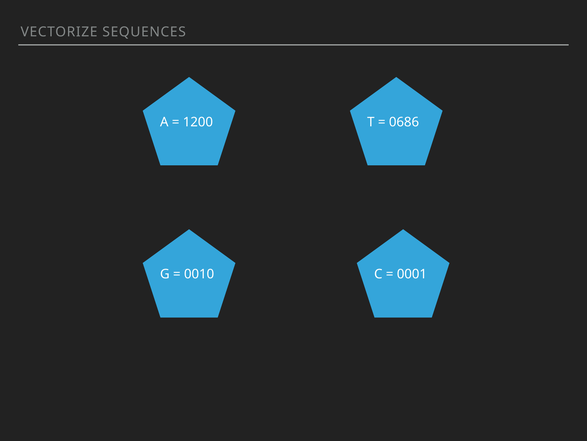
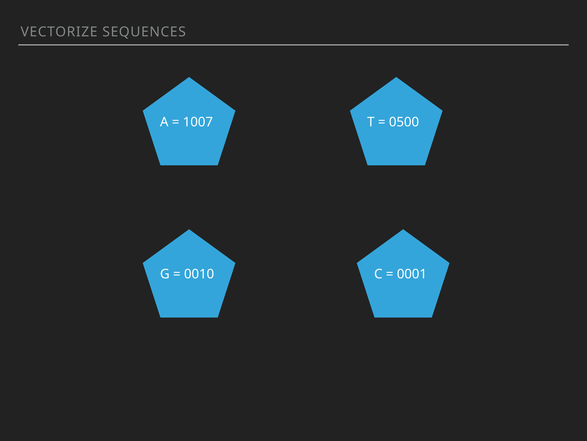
1200: 1200 -> 1007
0686: 0686 -> 0500
